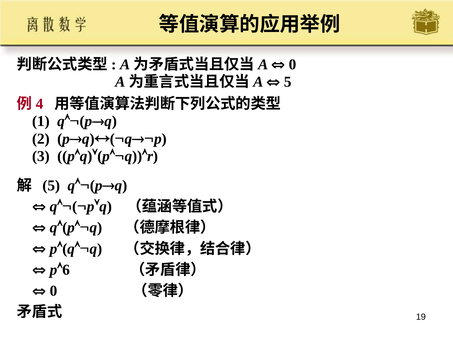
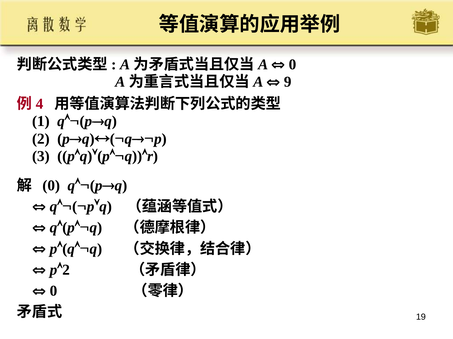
5 at (288, 82): 5 -> 9
5 at (51, 186): 5 -> 0
6 at (66, 270): 6 -> 2
